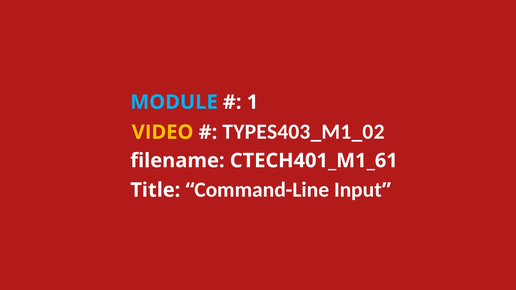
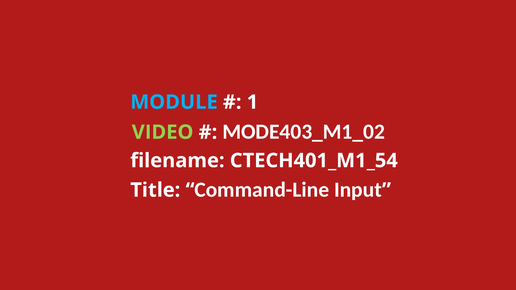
VIDEO colour: yellow -> light green
TYPES403_M1_02: TYPES403_M1_02 -> MODE403_M1_02
CTECH401_M1_61: CTECH401_M1_61 -> CTECH401_M1_54
